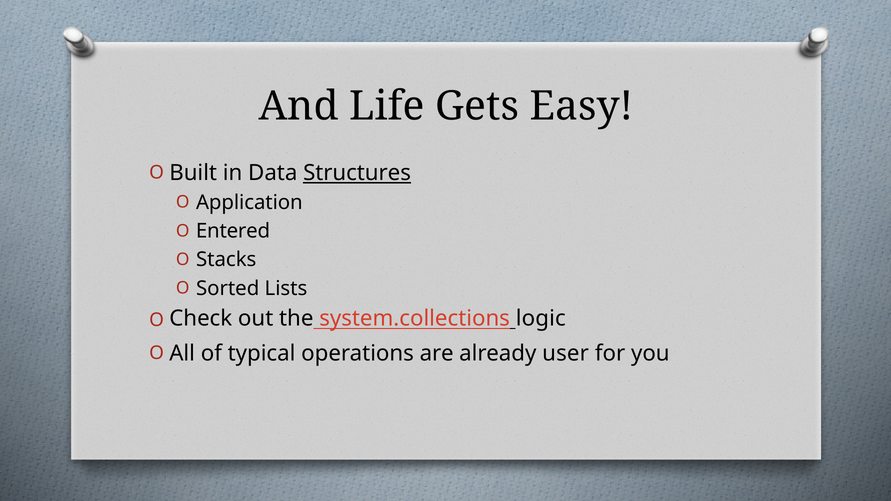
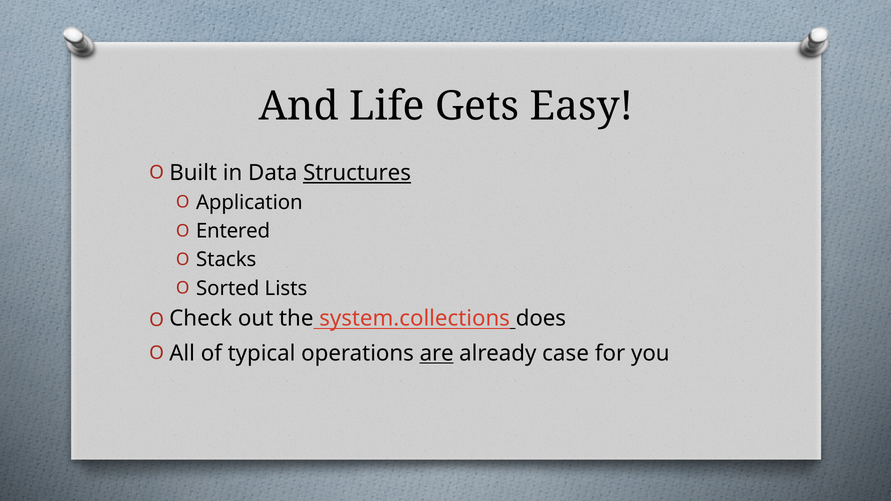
logic: logic -> does
are underline: none -> present
user: user -> case
